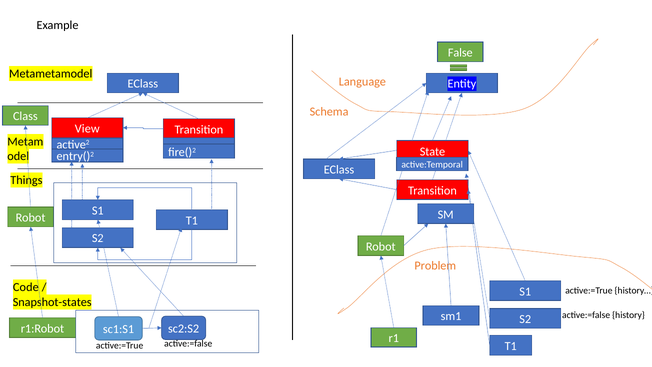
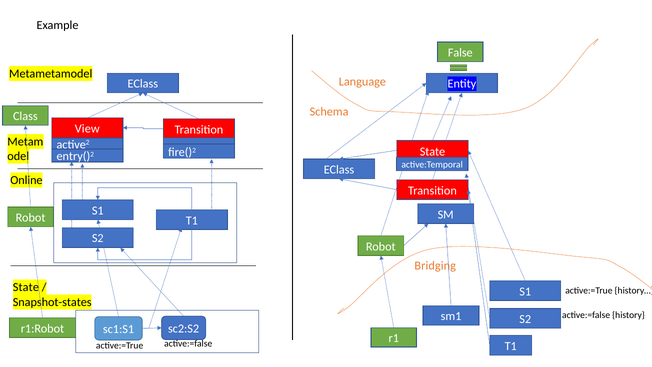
Things: Things -> Online
Problem: Problem -> Bridging
Code at (26, 287): Code -> State
